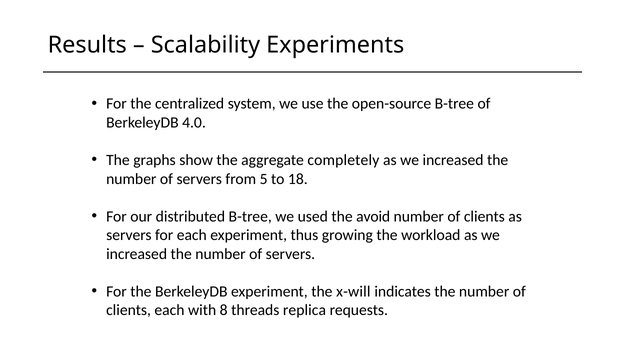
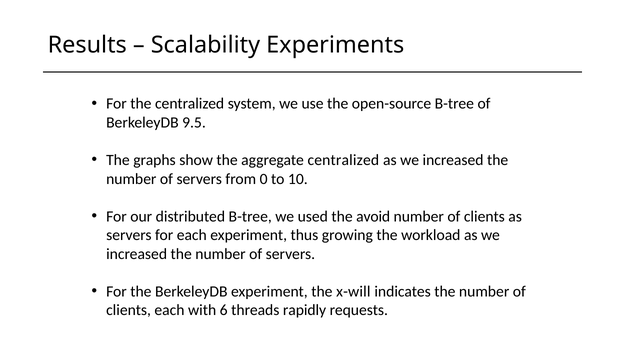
4.0: 4.0 -> 9.5
aggregate completely: completely -> centralized
5: 5 -> 0
18: 18 -> 10
8: 8 -> 6
replica: replica -> rapidly
